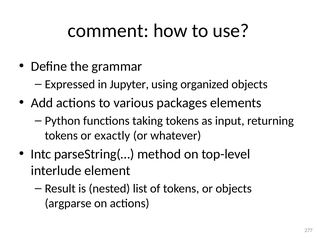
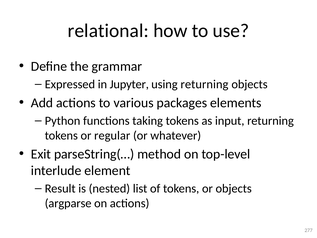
comment: comment -> relational
using organized: organized -> returning
exactly: exactly -> regular
Intc: Intc -> Exit
